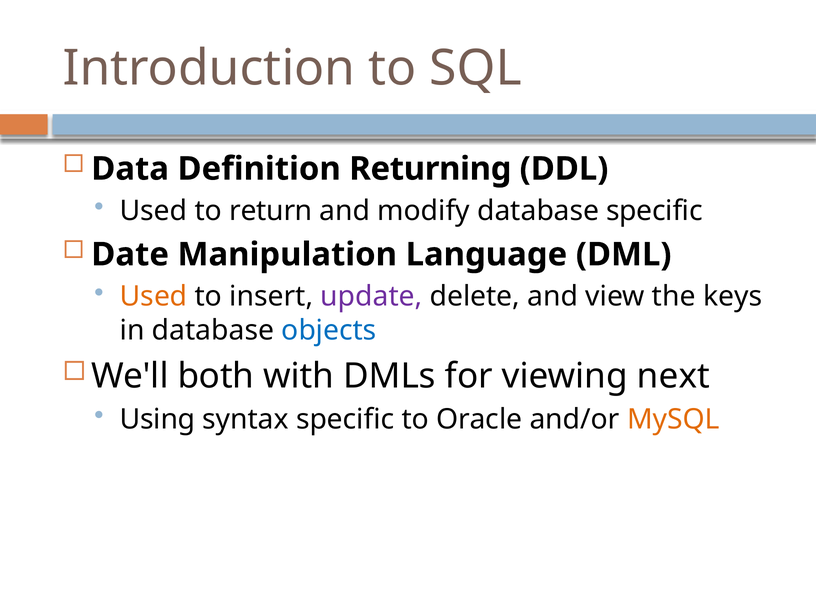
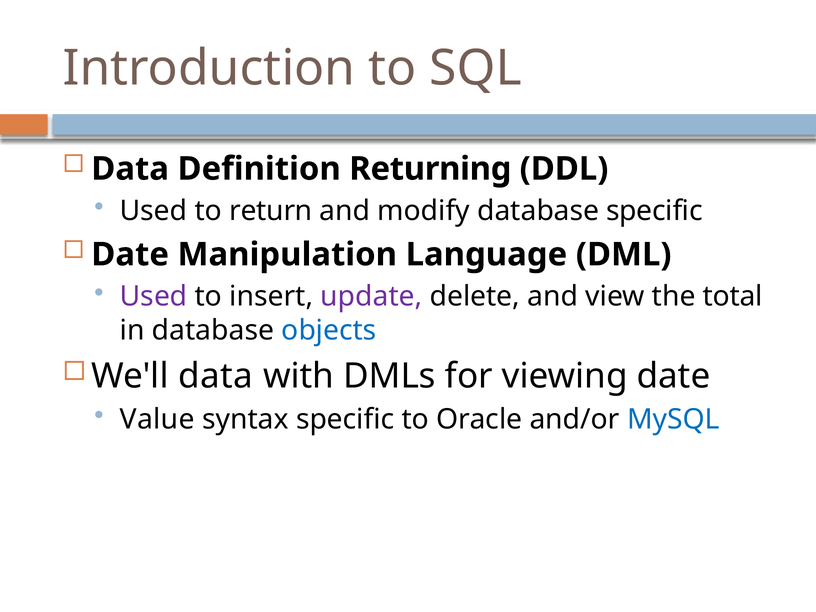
Used at (154, 297) colour: orange -> purple
keys: keys -> total
We'll both: both -> data
viewing next: next -> date
Using: Using -> Value
MySQL colour: orange -> blue
